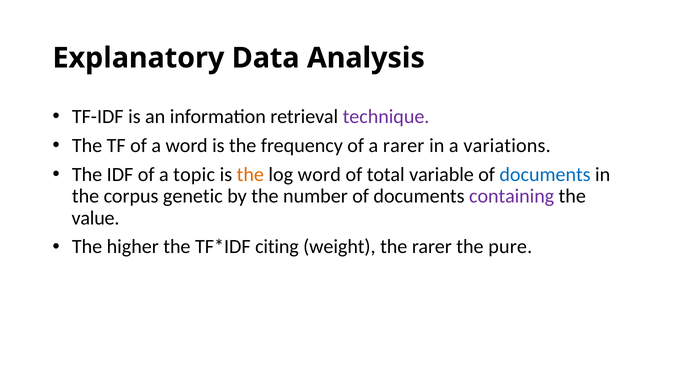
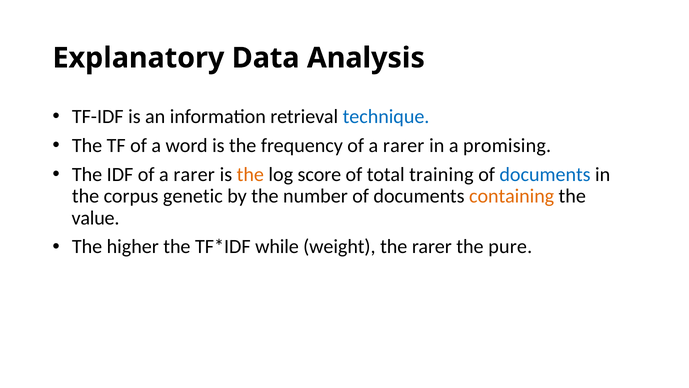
technique colour: purple -> blue
variations: variations -> promising
IDF of a topic: topic -> rarer
log word: word -> score
variable: variable -> training
containing colour: purple -> orange
citing: citing -> while
